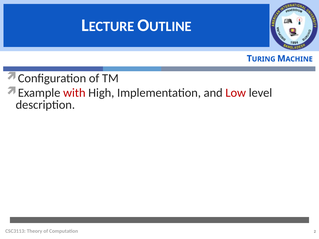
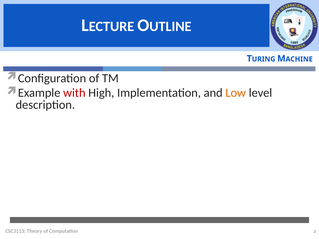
Low colour: red -> orange
